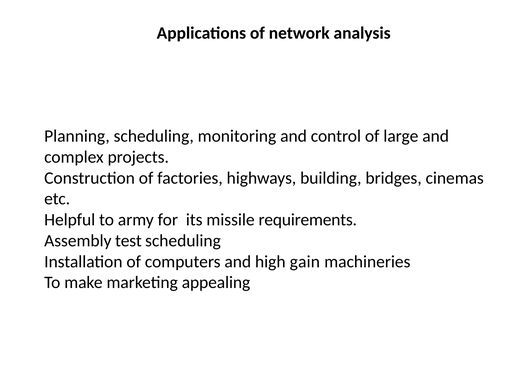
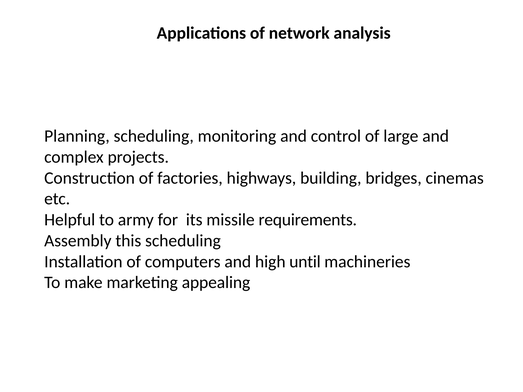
test: test -> this
gain: gain -> until
